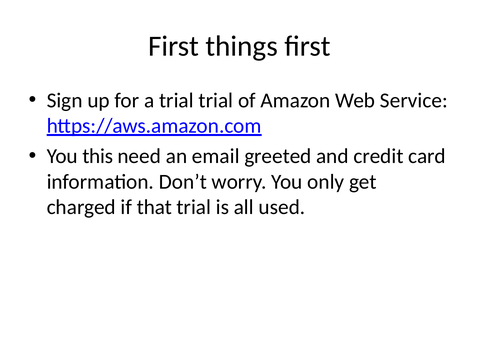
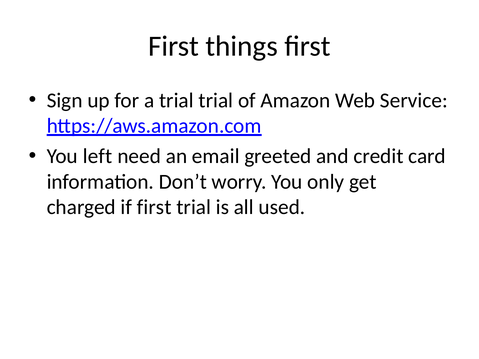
this: this -> left
if that: that -> first
